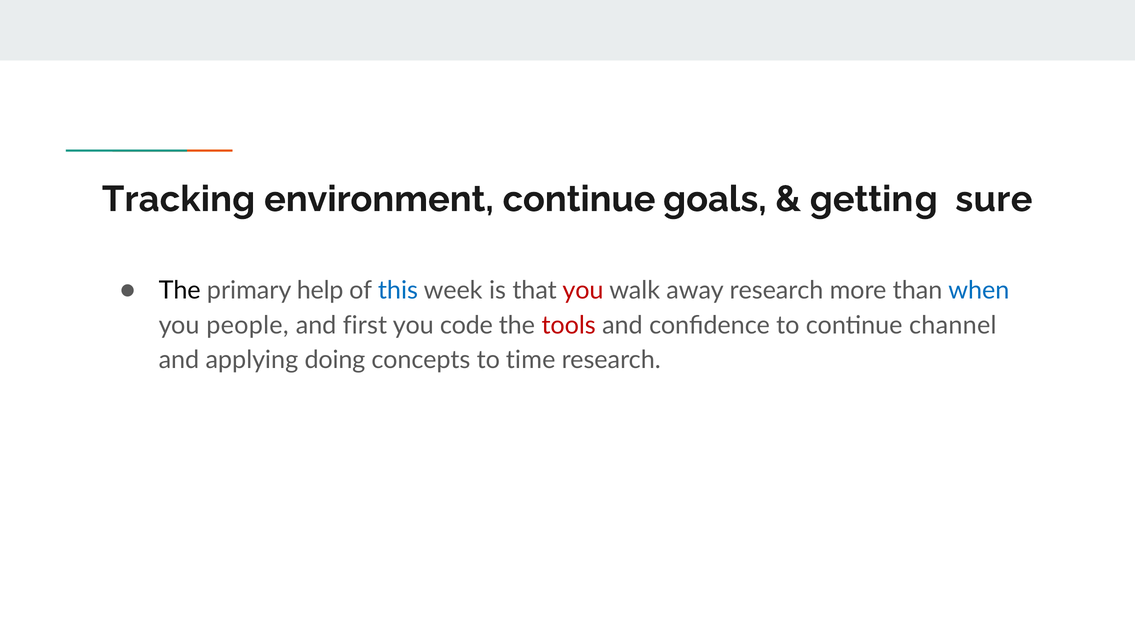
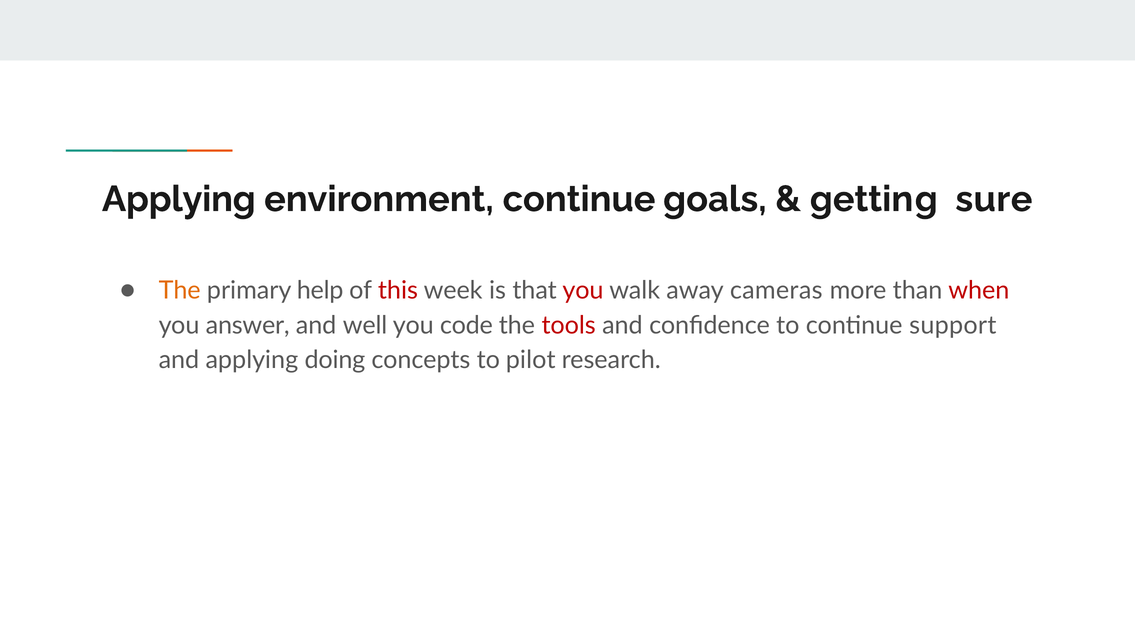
Tracking at (179, 199): Tracking -> Applying
The at (180, 291) colour: black -> orange
this colour: blue -> red
away research: research -> cameras
when colour: blue -> red
people: people -> answer
first: first -> well
channel: channel -> support
time: time -> pilot
